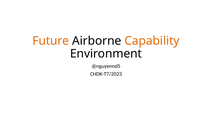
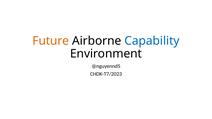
Capability colour: orange -> blue
